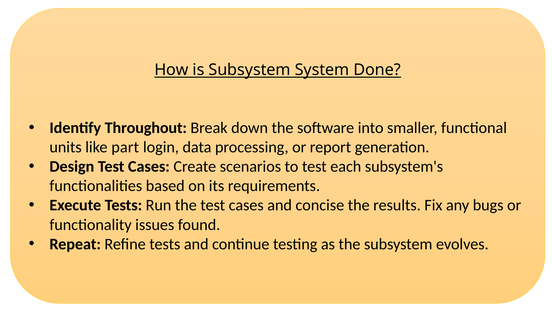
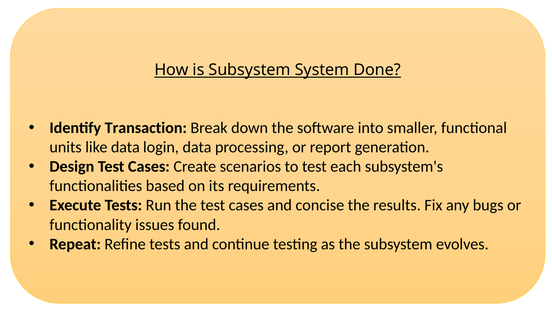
Throughout: Throughout -> Transaction
like part: part -> data
